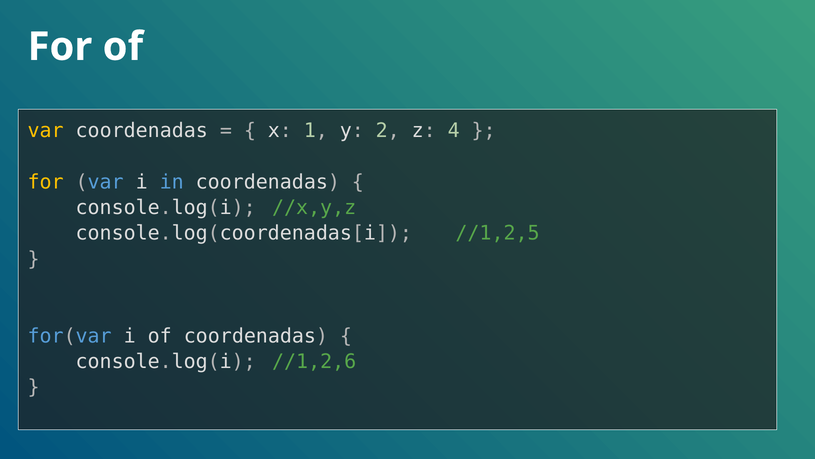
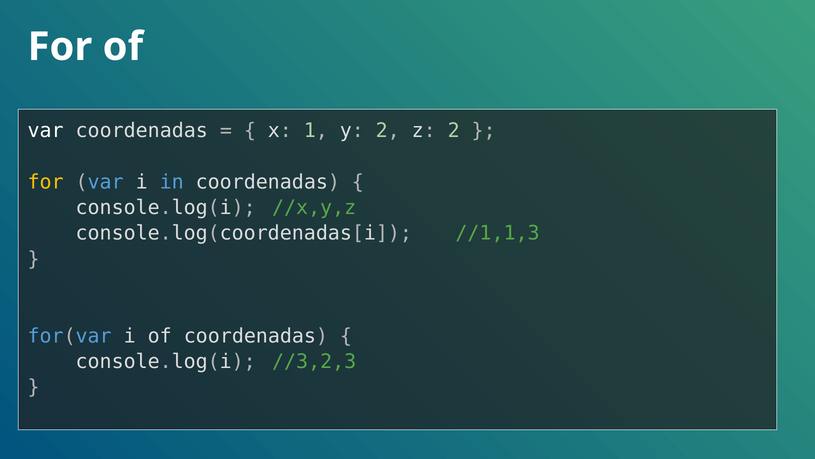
var at (46, 130) colour: yellow -> white
z 4: 4 -> 2
//1,2,5: //1,2,5 -> //1,1,3
//1,2,6: //1,2,6 -> //3,2,3
